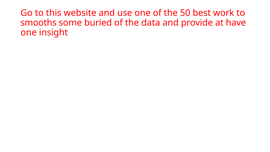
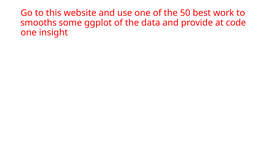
buried: buried -> ggplot
have: have -> code
